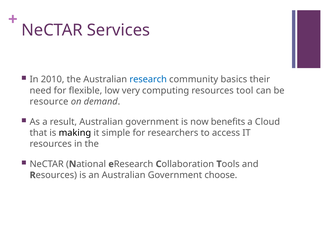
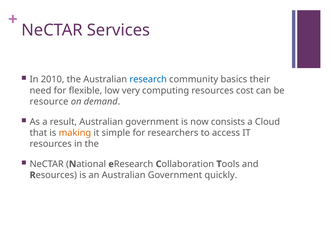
tool: tool -> cost
benefits: benefits -> consists
making colour: black -> orange
choose: choose -> quickly
